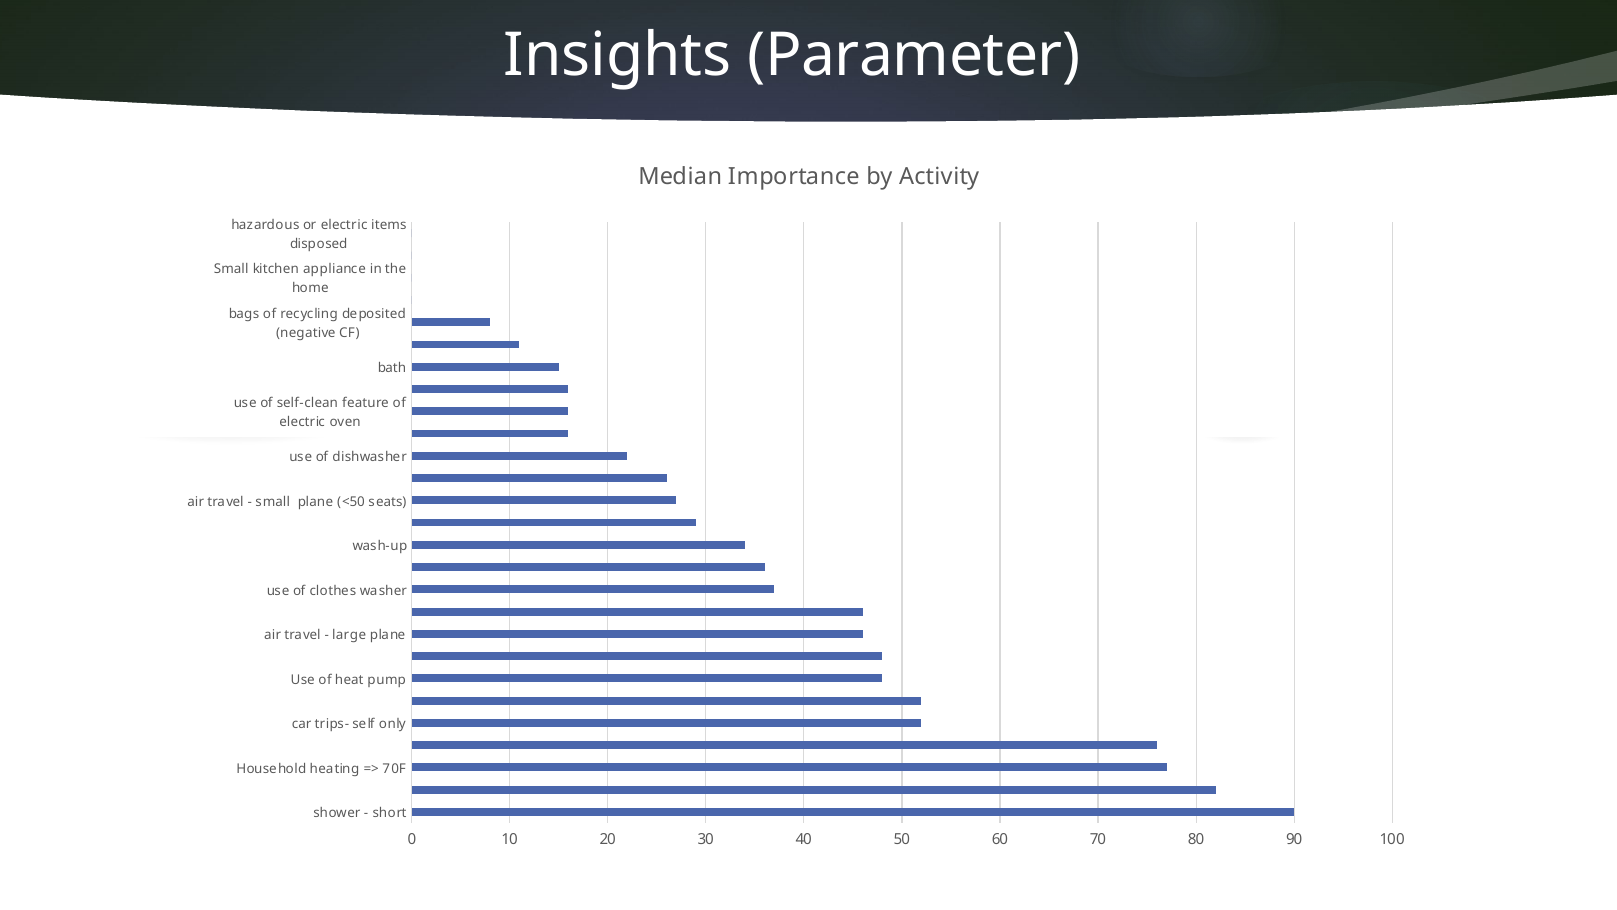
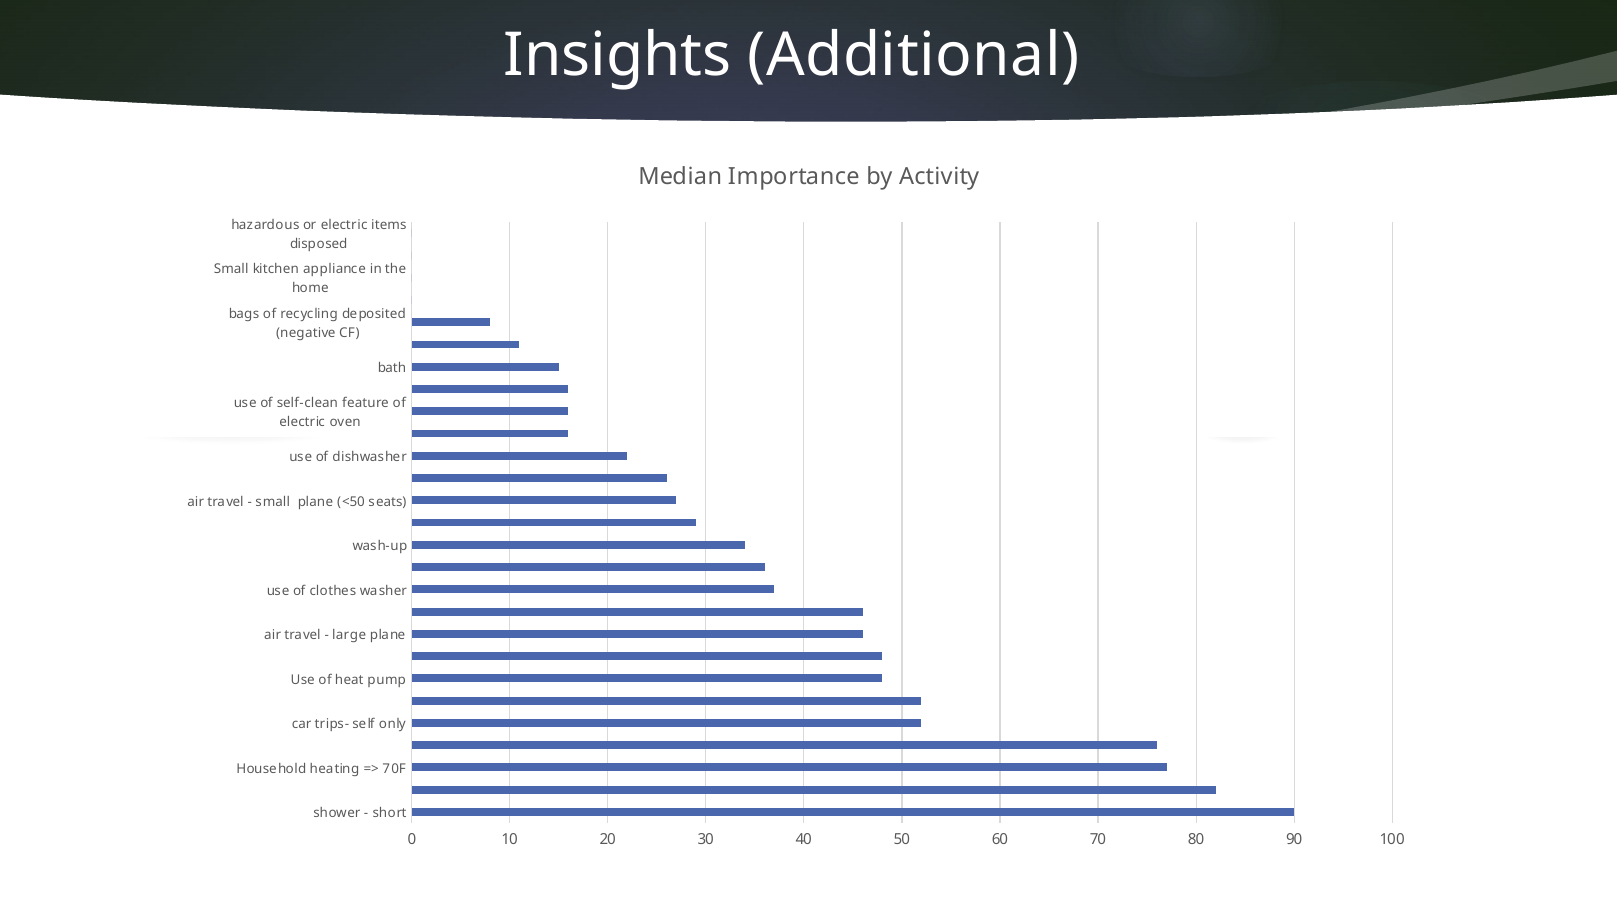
Parameter: Parameter -> Additional
